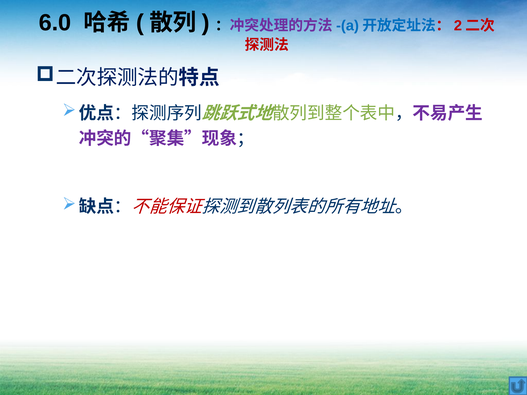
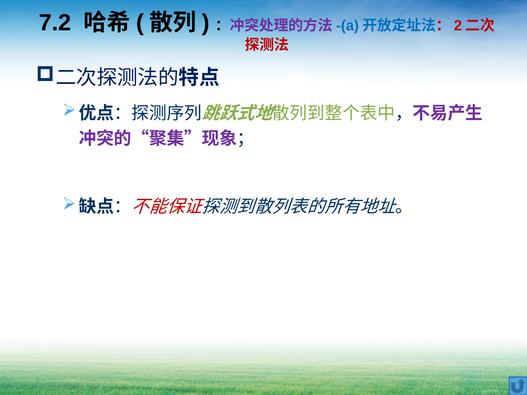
6.0: 6.0 -> 7.2
